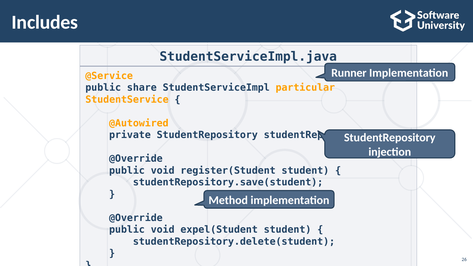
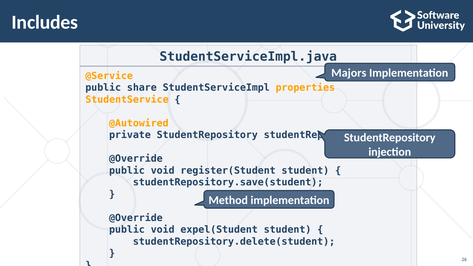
Runner: Runner -> Majors
particular: particular -> properties
